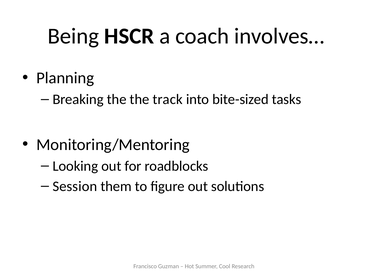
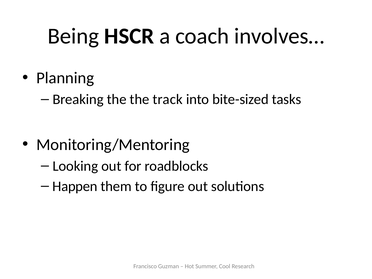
Session: Session -> Happen
